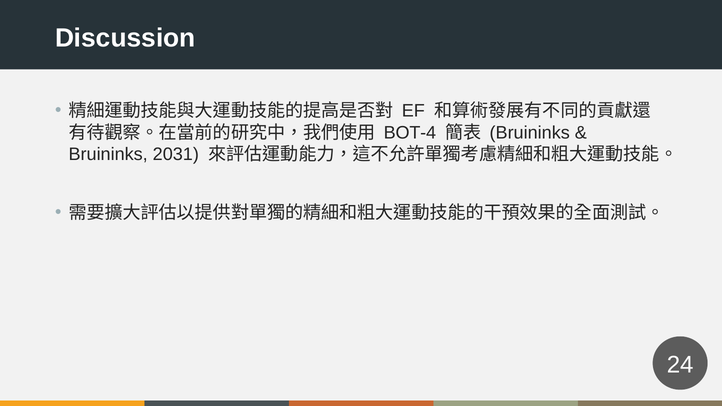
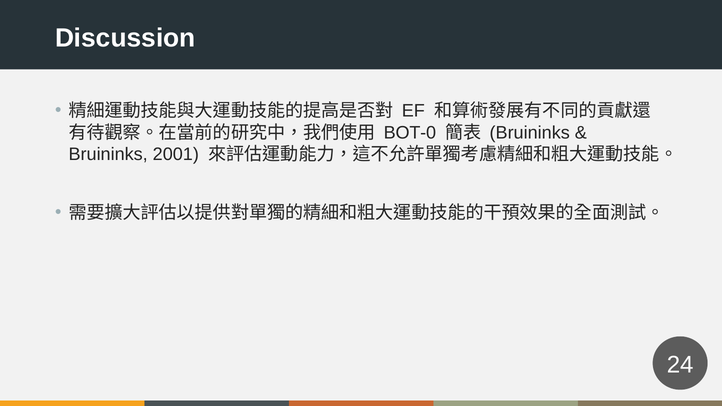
BOT-4: BOT-4 -> BOT-0
2031: 2031 -> 2001
